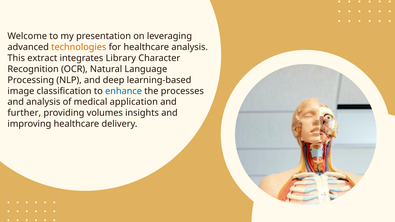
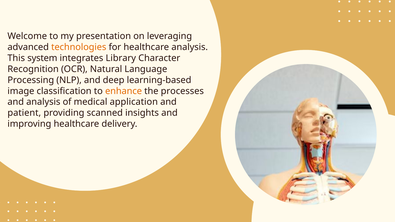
extract: extract -> system
enhance colour: blue -> orange
further: further -> patient
volumes: volumes -> scanned
